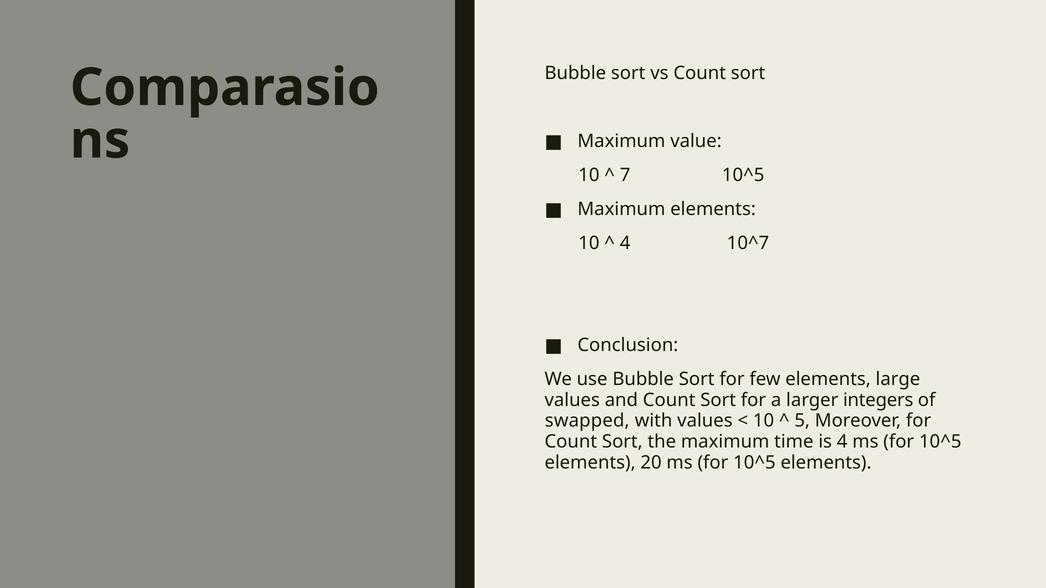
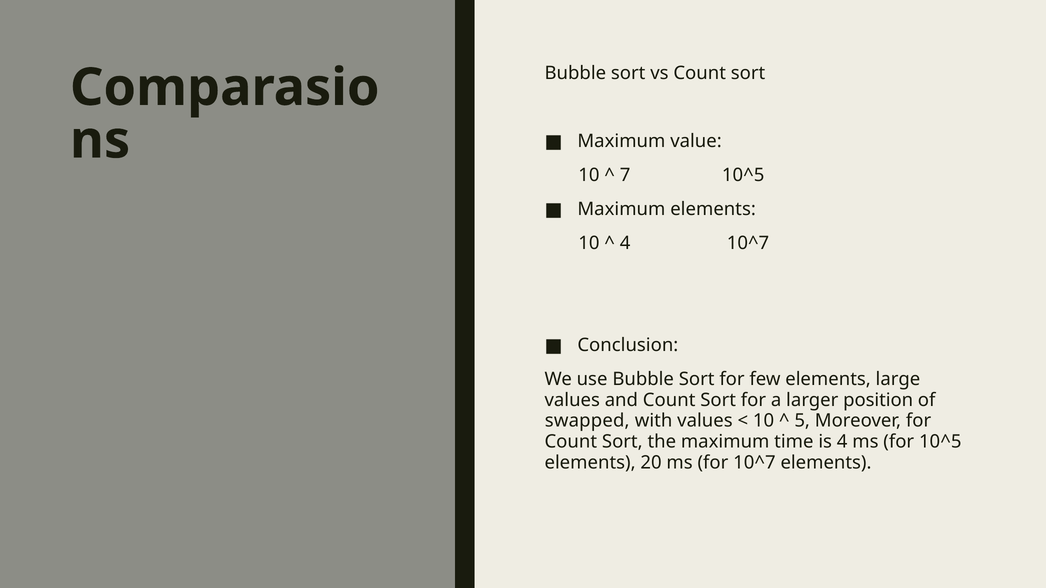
integers: integers -> position
20 ms for 10^5: 10^5 -> 10^7
